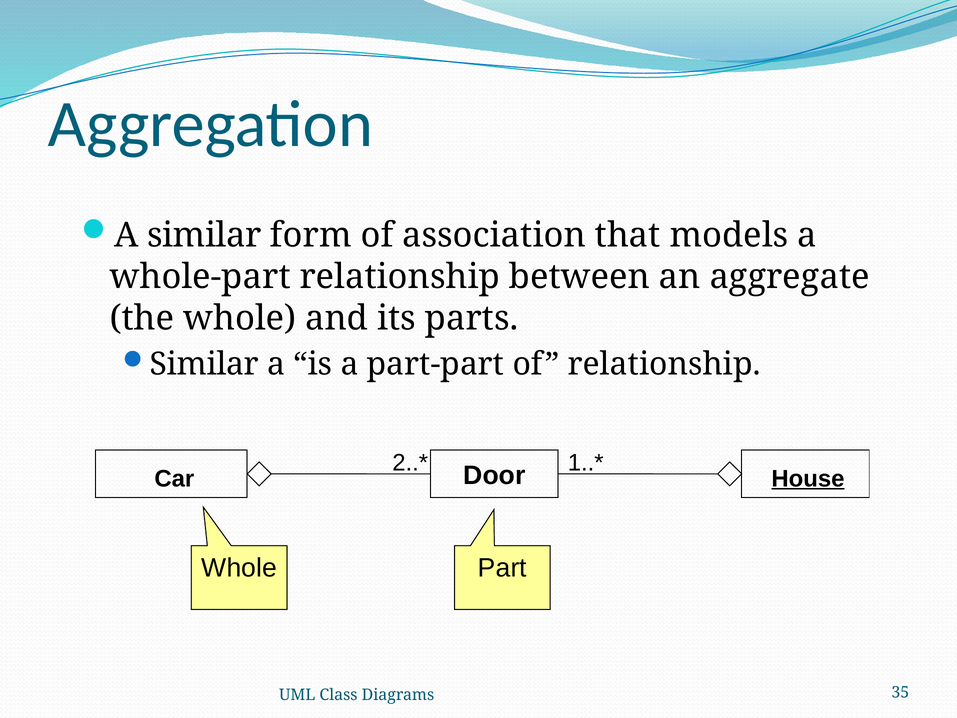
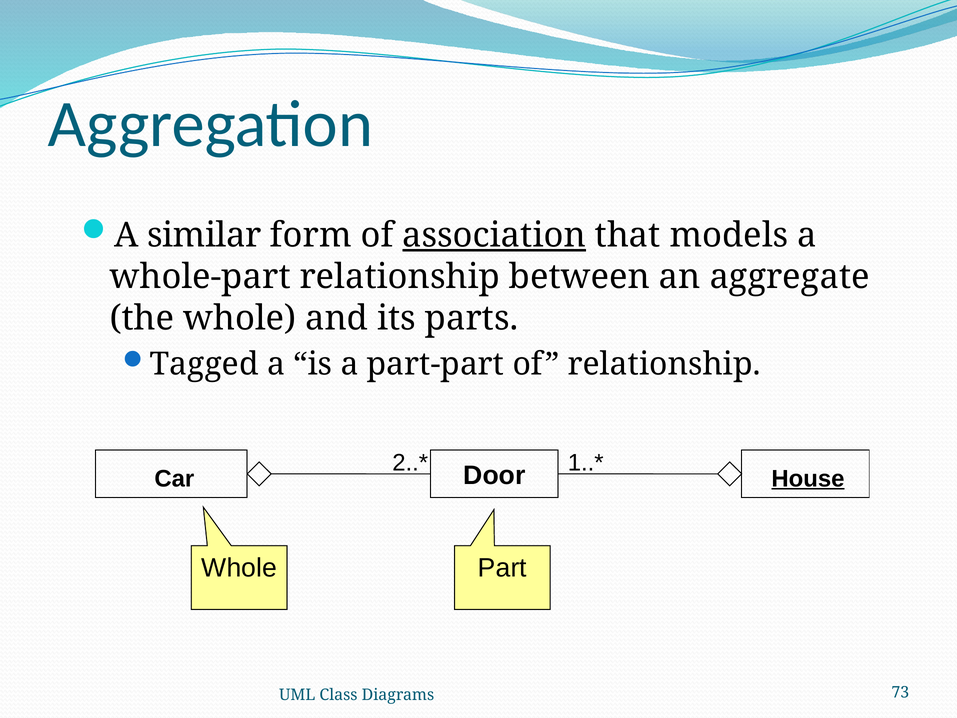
association underline: none -> present
Similar at (204, 364): Similar -> Tagged
35: 35 -> 73
